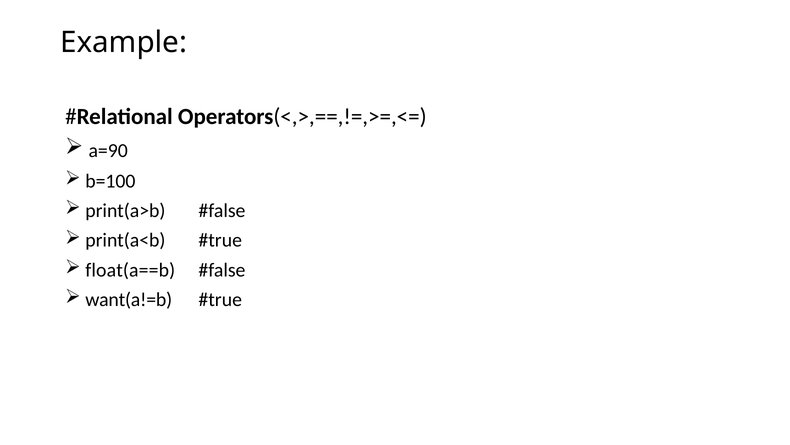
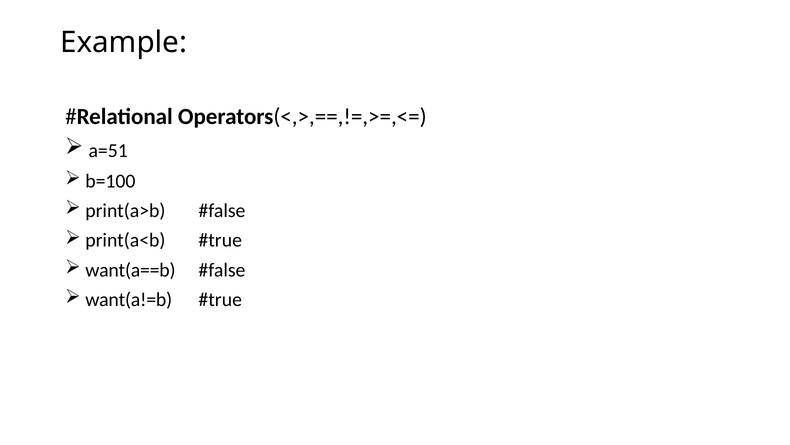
a=90: a=90 -> a=51
float(a==b: float(a==b -> want(a==b
